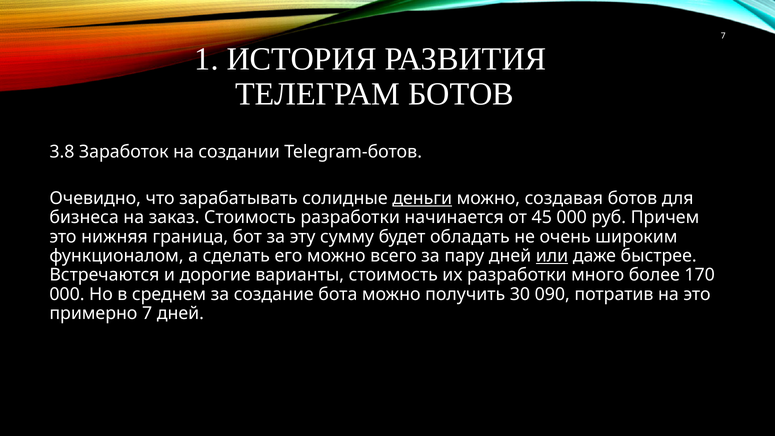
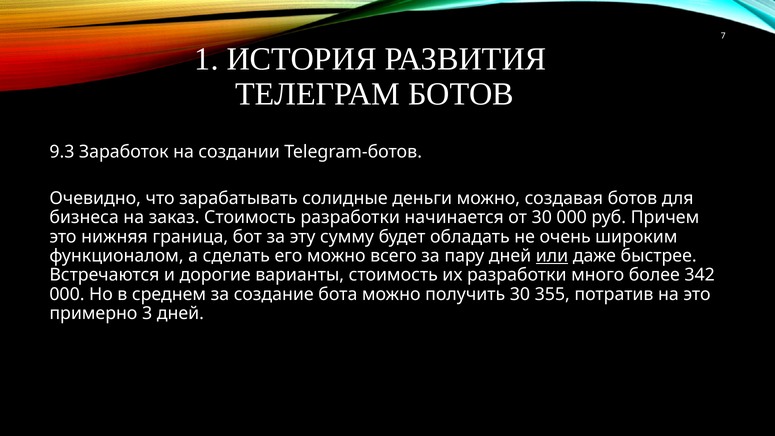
3.8: 3.8 -> 9.3
деньги underline: present -> none
от 45: 45 -> 30
170: 170 -> 342
090: 090 -> 355
примерно 7: 7 -> 3
